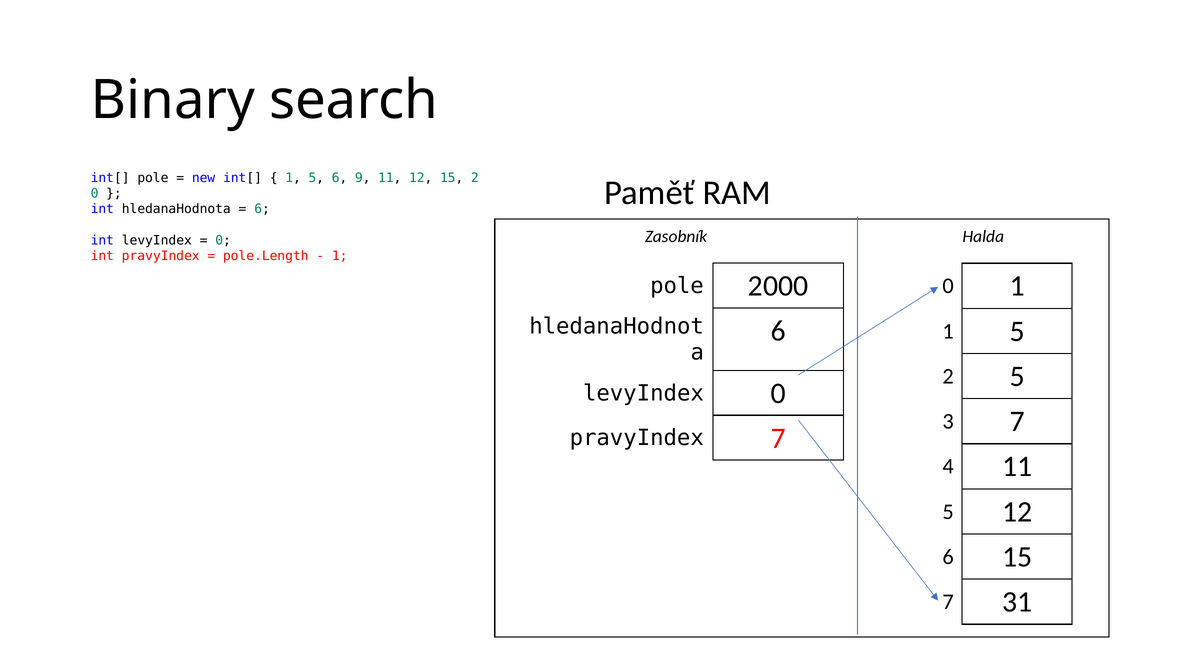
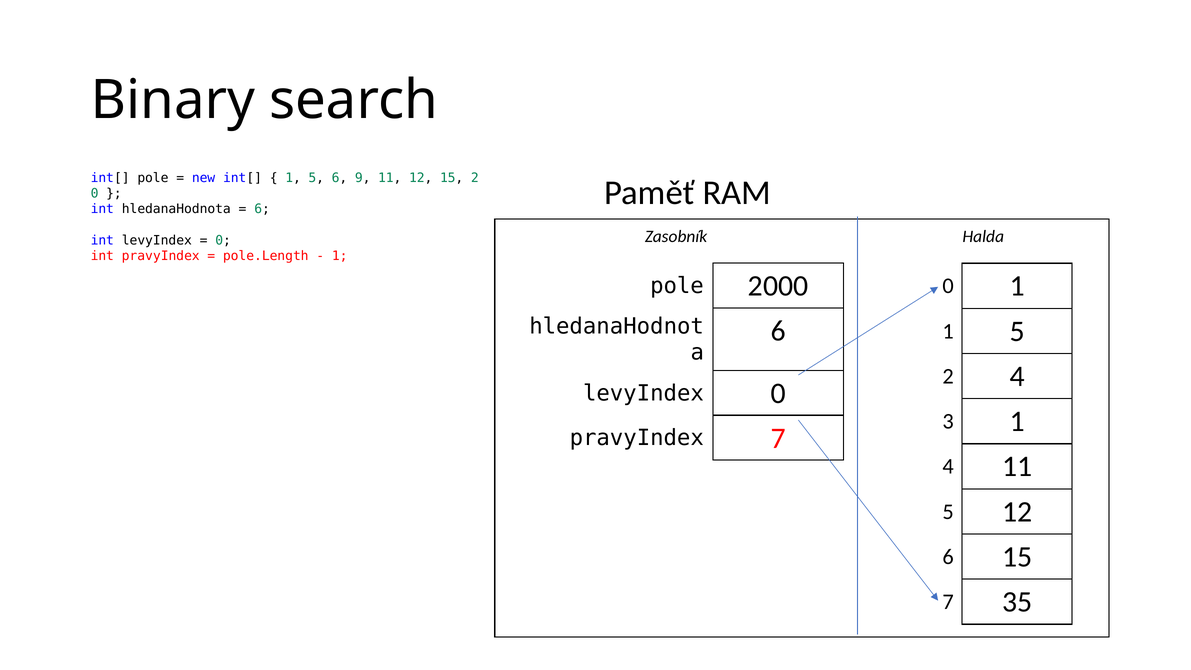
2 5: 5 -> 4
3 7: 7 -> 1
31: 31 -> 35
